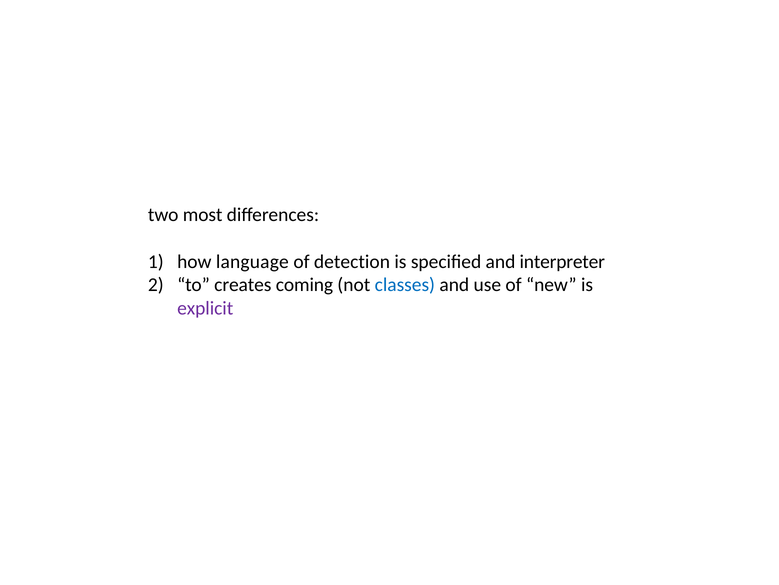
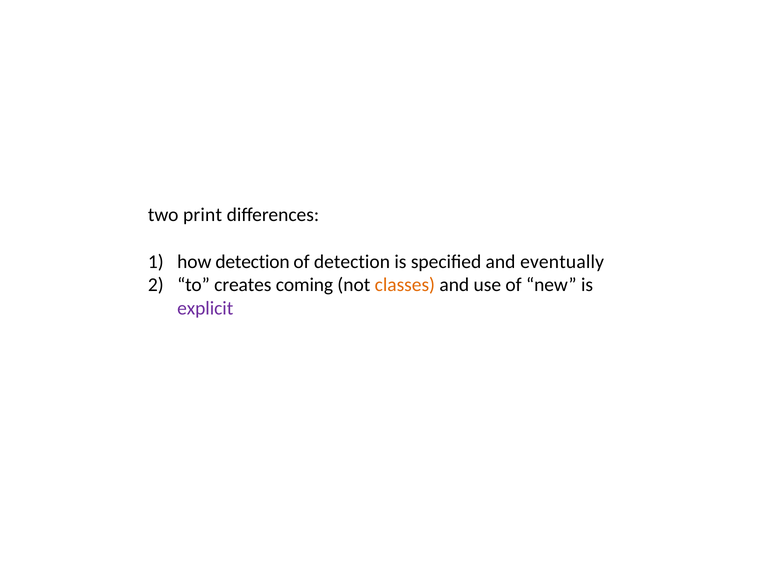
most: most -> print
how language: language -> detection
interpreter: interpreter -> eventually
classes colour: blue -> orange
